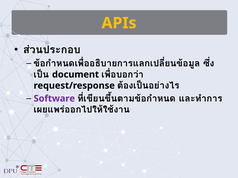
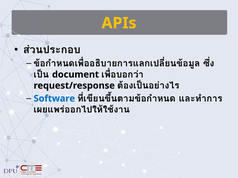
Software colour: purple -> blue
